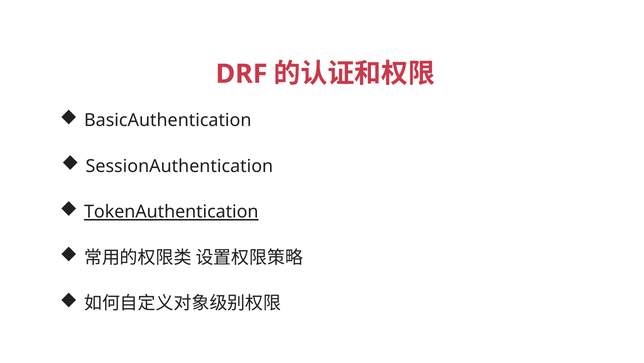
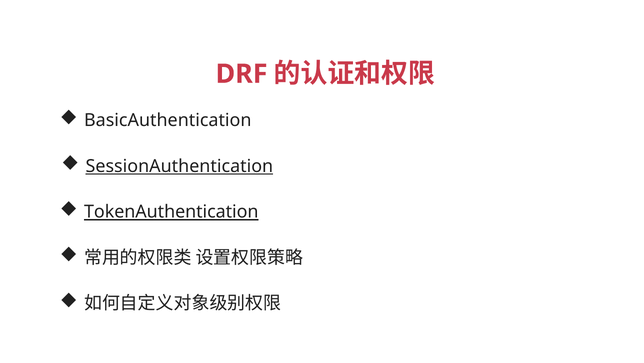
SessionAuthentication underline: none -> present
